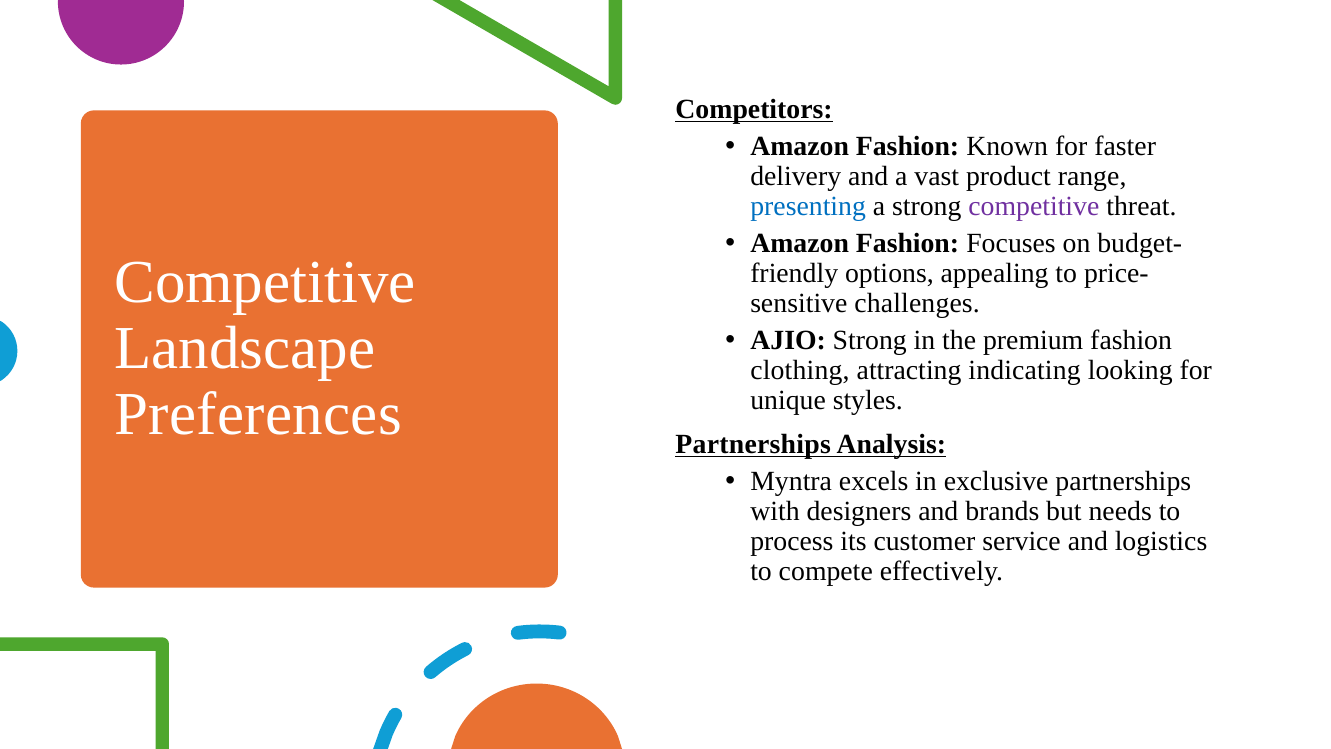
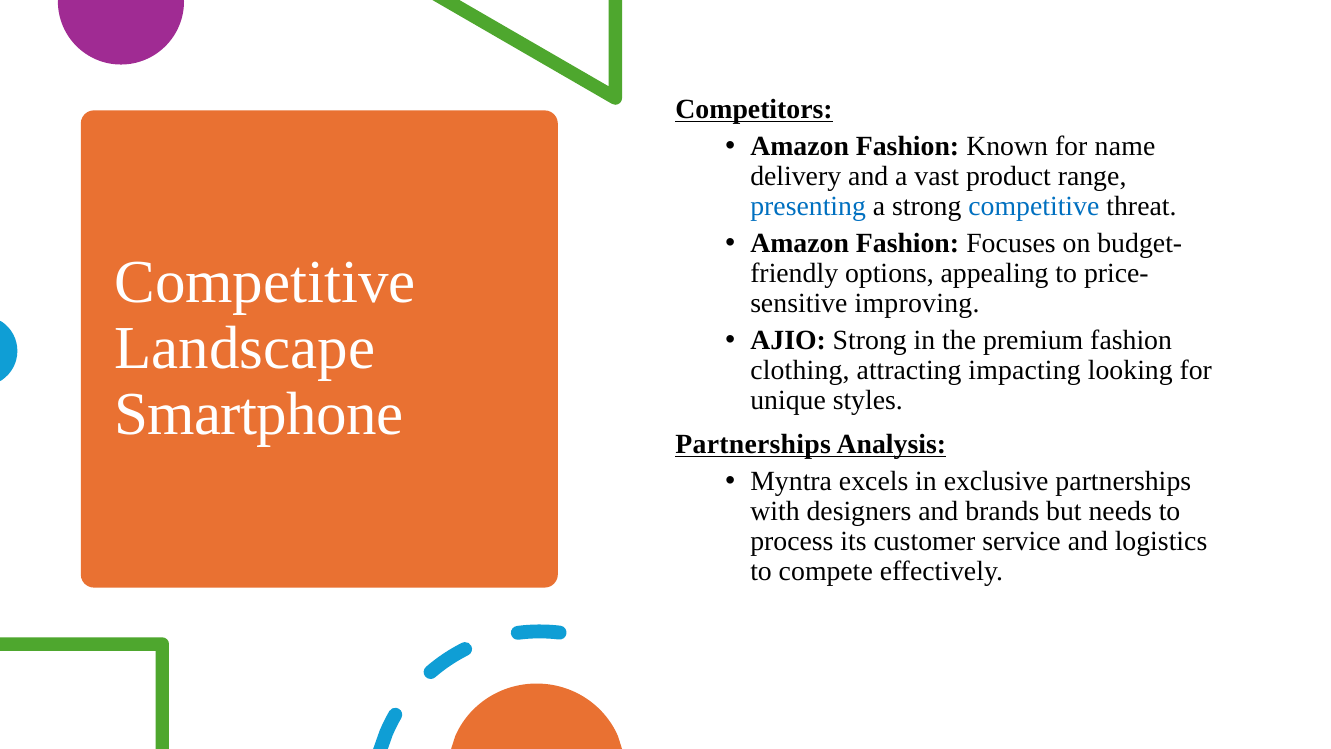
faster: faster -> name
competitive at (1034, 206) colour: purple -> blue
challenges: challenges -> improving
indicating: indicating -> impacting
Preferences: Preferences -> Smartphone
